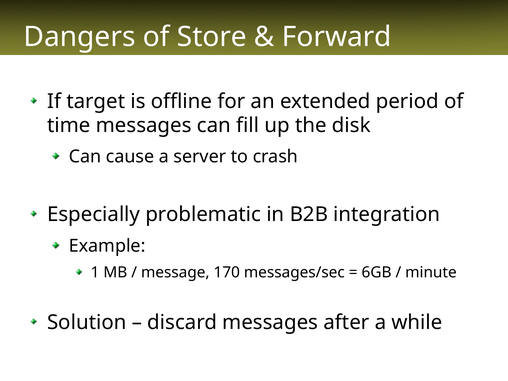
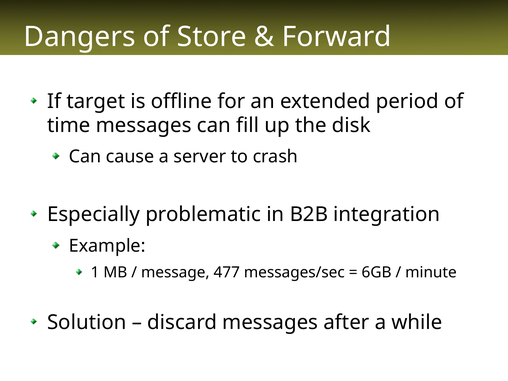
170: 170 -> 477
